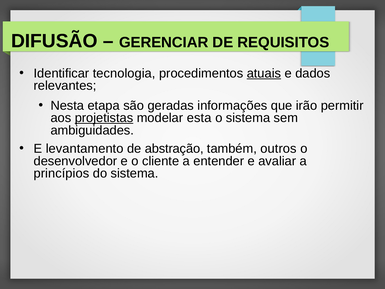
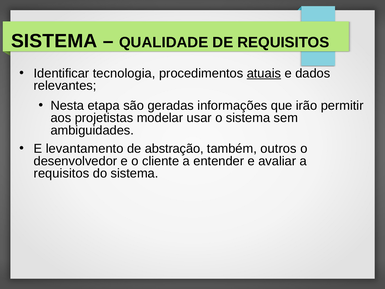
DIFUSÃO at (54, 41): DIFUSÃO -> SISTEMA
GERENCIAR: GERENCIAR -> QUALIDADE
projetistas underline: present -> none
esta: esta -> usar
princípios at (61, 173): princípios -> requisitos
